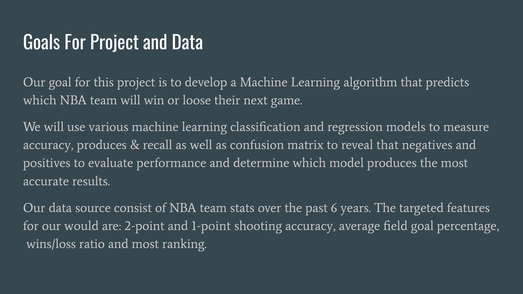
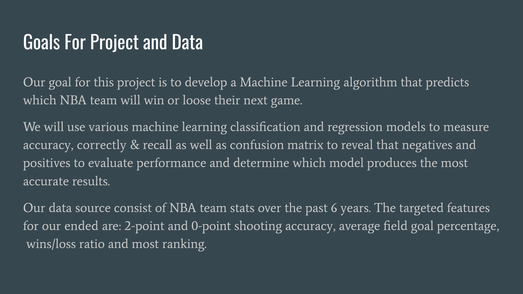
accuracy produces: produces -> correctly
would: would -> ended
1-point: 1-point -> 0-point
